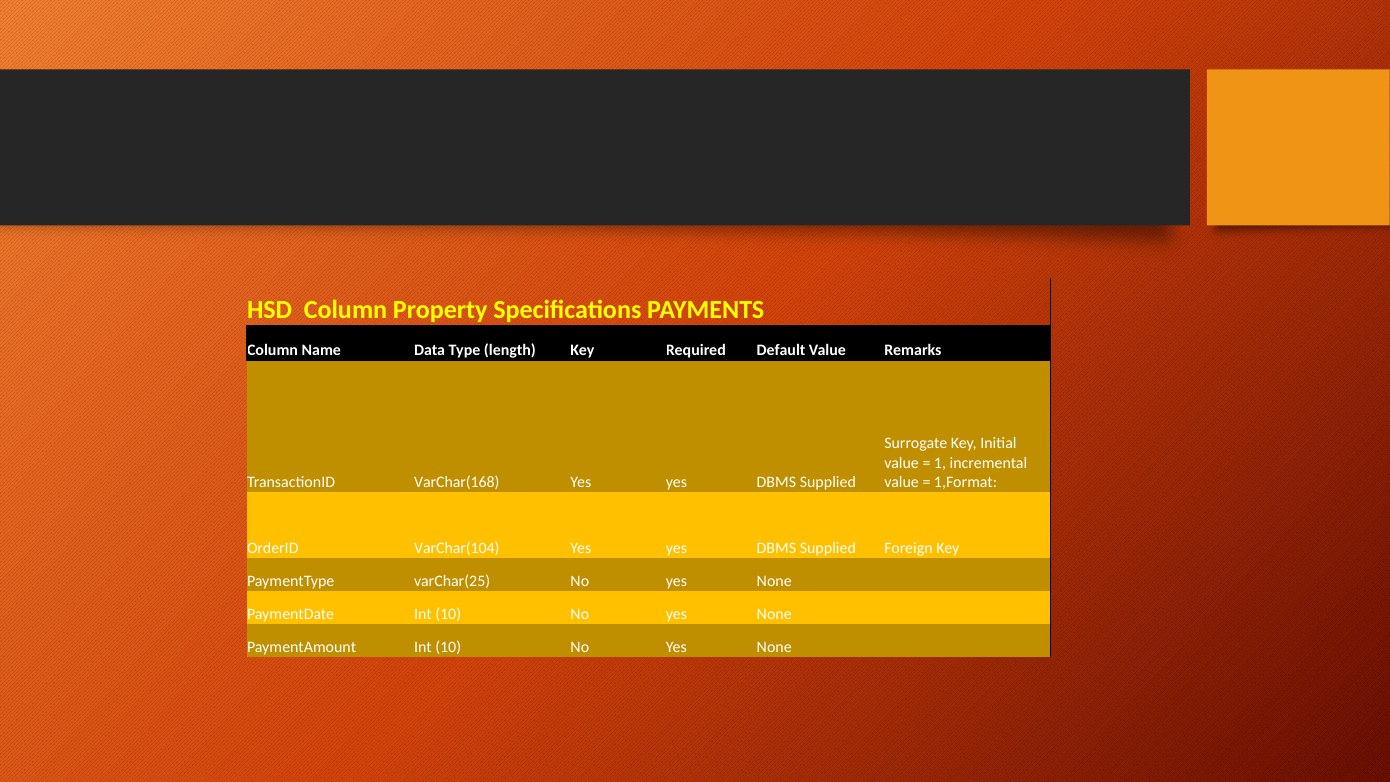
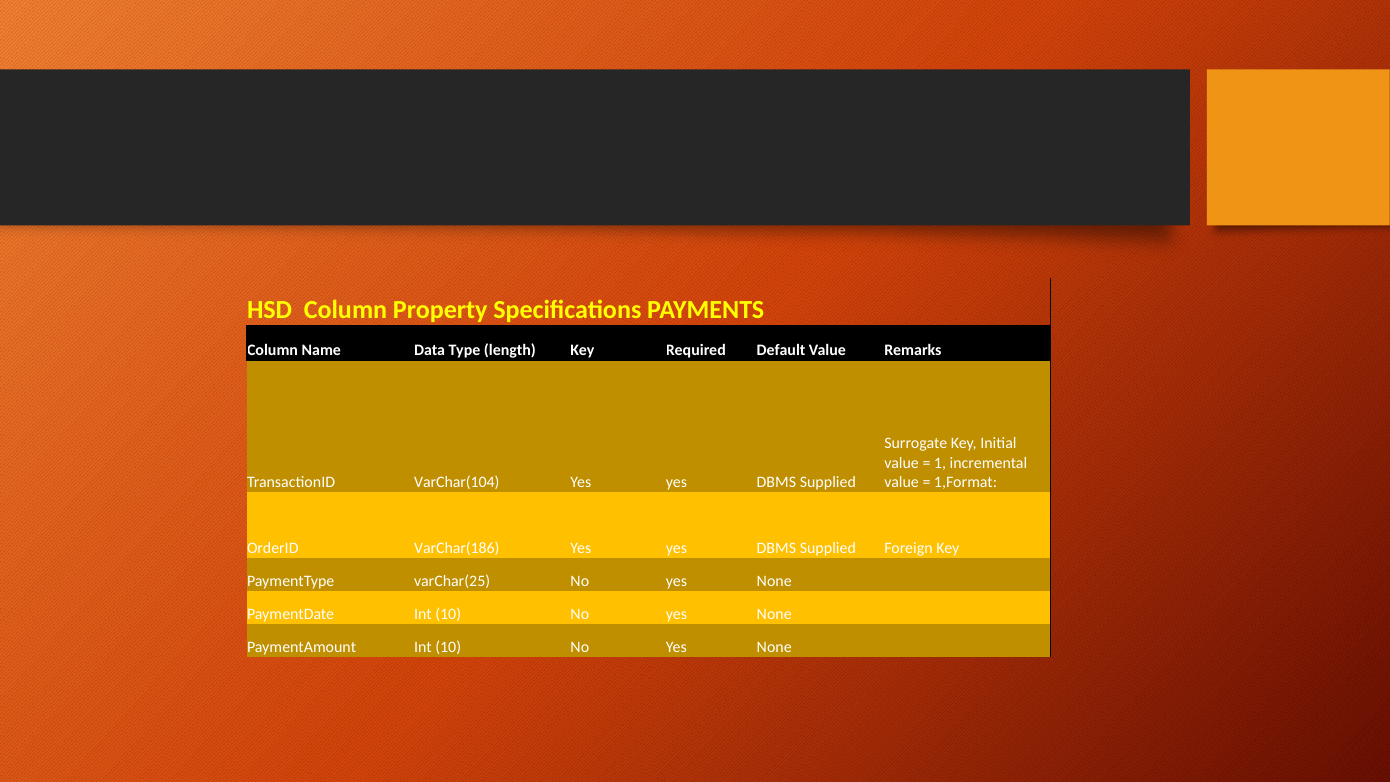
VarChar(168: VarChar(168 -> VarChar(104
VarChar(104: VarChar(104 -> VarChar(186
